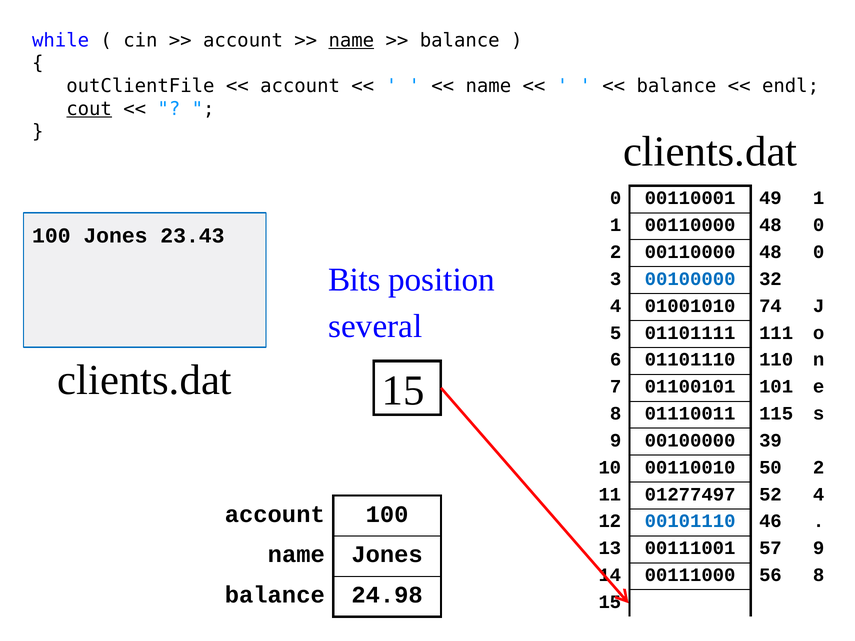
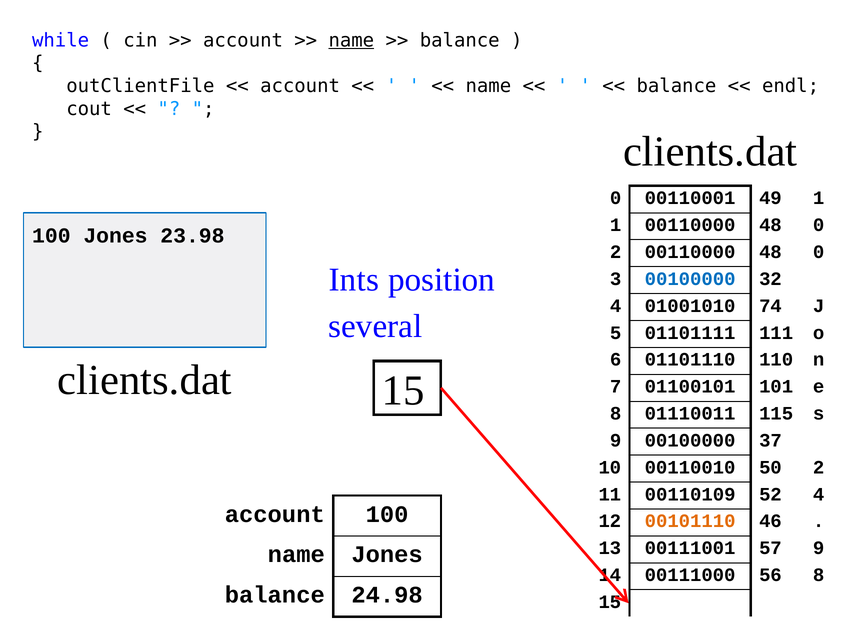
cout underline: present -> none
23.43: 23.43 -> 23.98
Bits: Bits -> Ints
39: 39 -> 37
01277497: 01277497 -> 00110109
00101110 colour: blue -> orange
